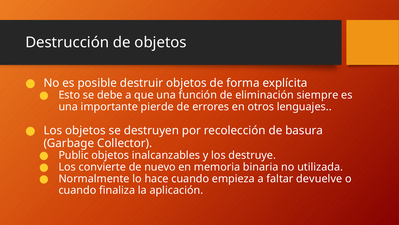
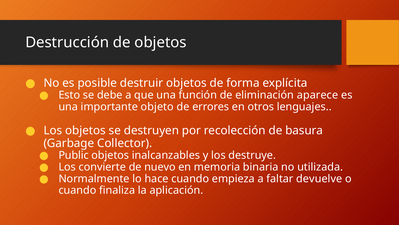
siempre: siempre -> aparece
pierde: pierde -> objeto
